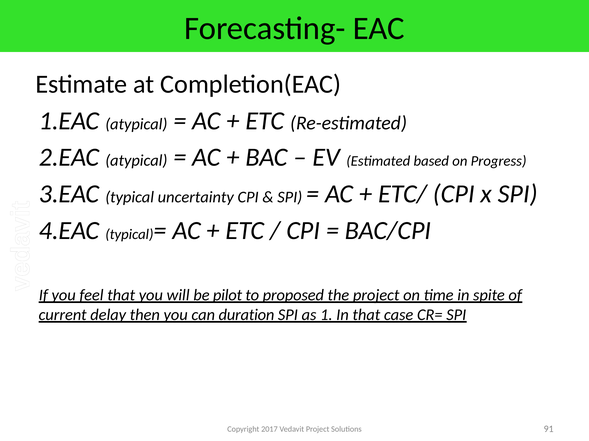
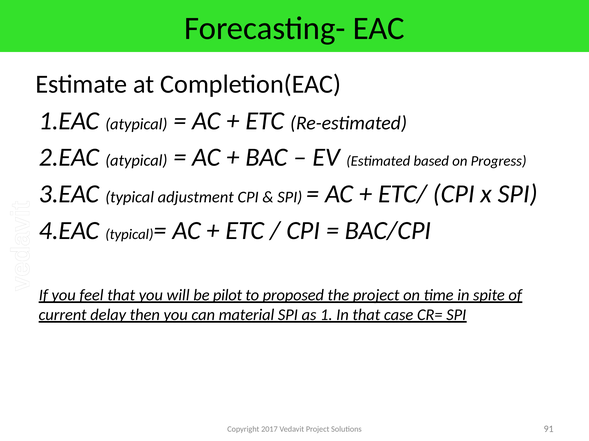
uncertainty: uncertainty -> adjustment
duration: duration -> material
